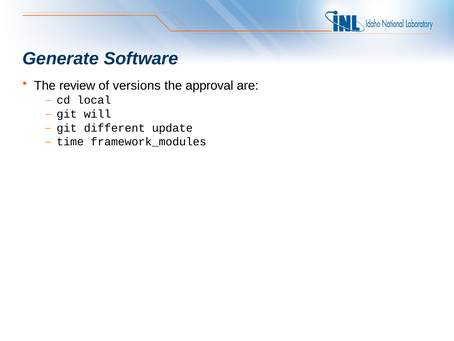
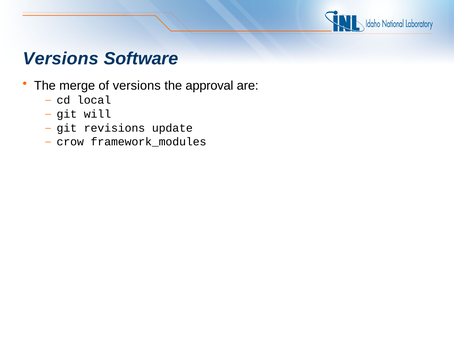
Generate at (61, 58): Generate -> Versions
review: review -> merge
different: different -> revisions
time: time -> crow
